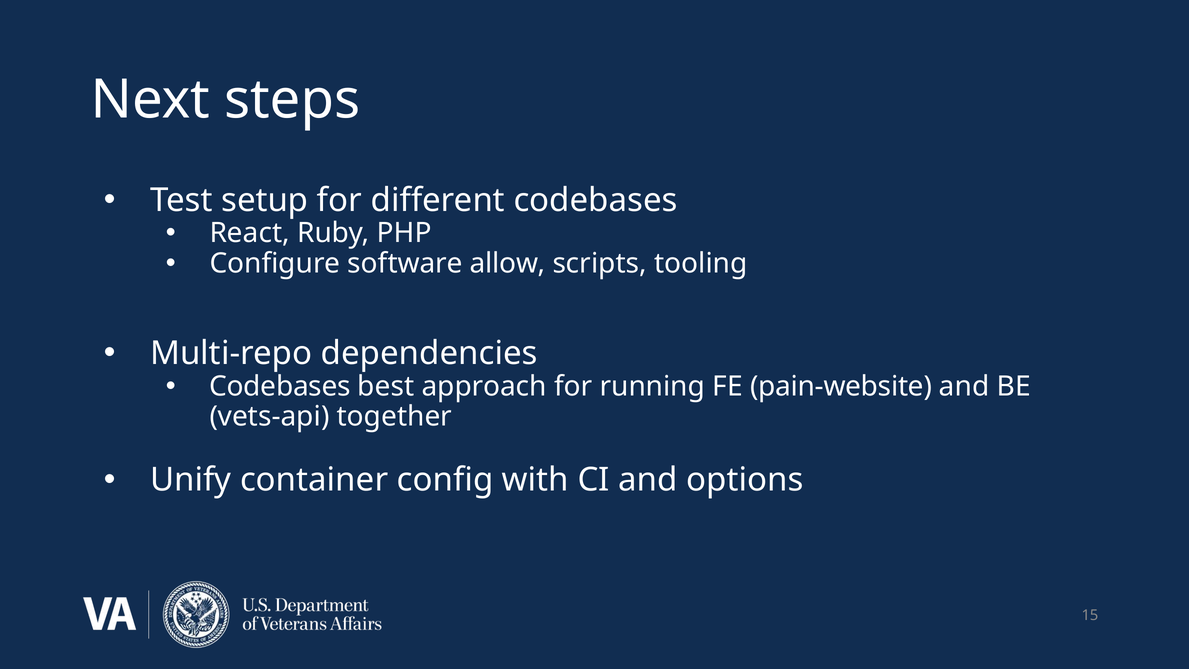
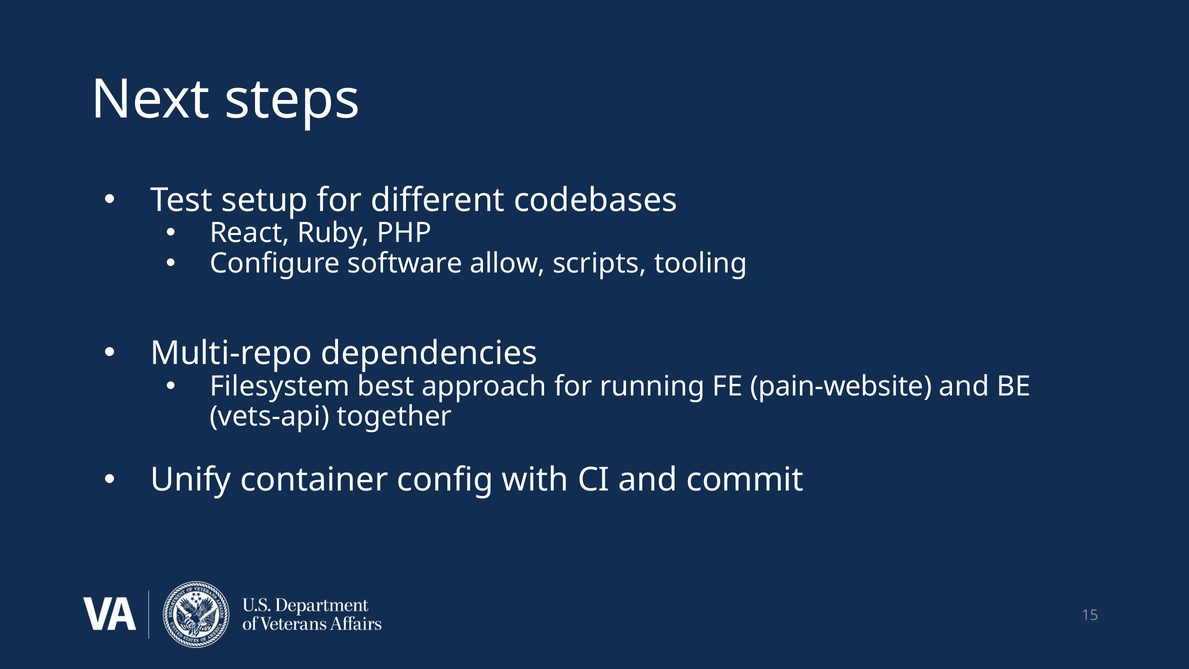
Codebases at (280, 386): Codebases -> Filesystem
options: options -> commit
